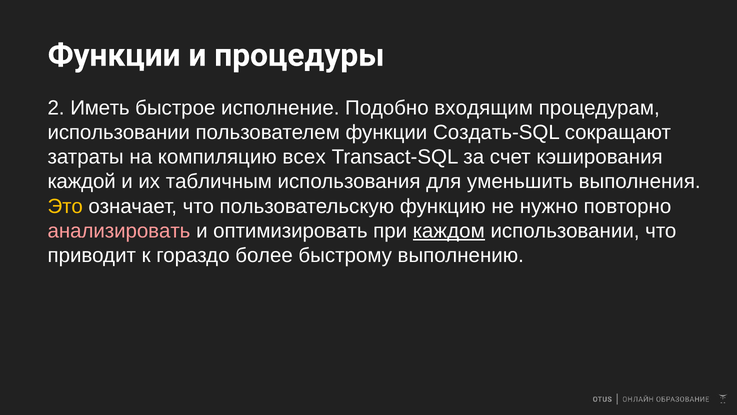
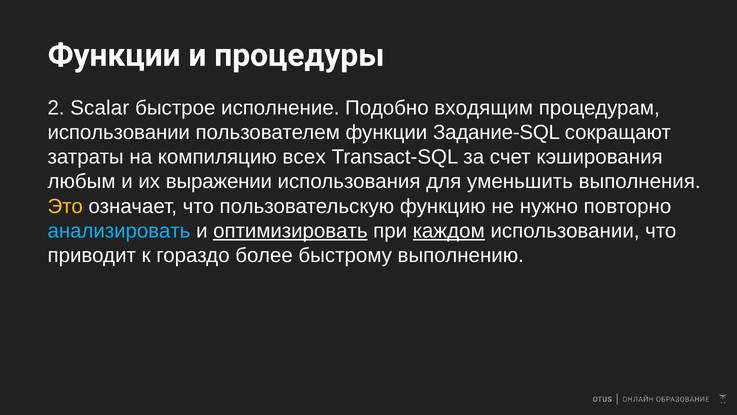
Иметь: Иметь -> Scalar
Создать-SQL: Создать-SQL -> Задание-SQL
каждой: каждой -> любым
табличным: табличным -> выражении
анализировать colour: pink -> light blue
оптимизировать underline: none -> present
